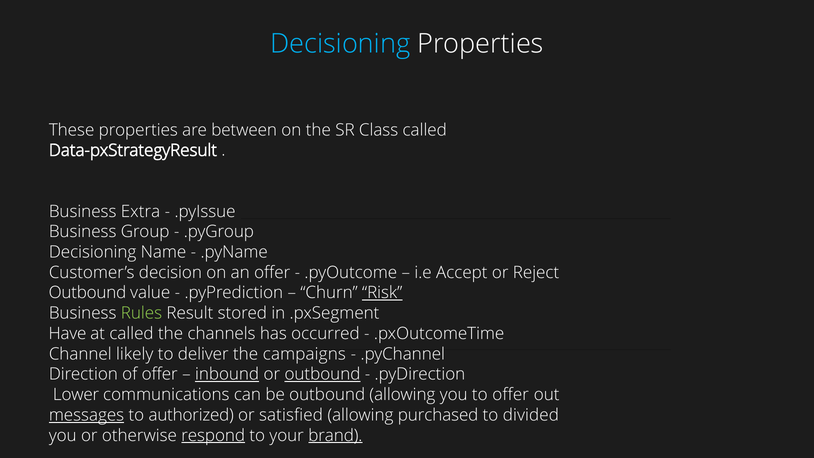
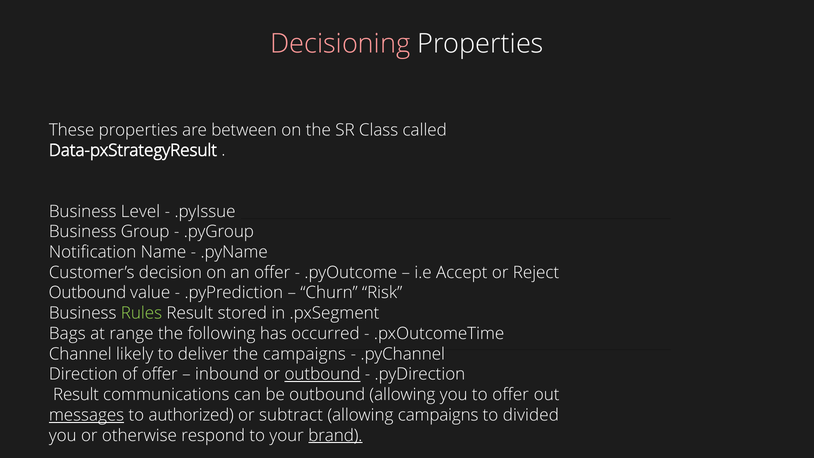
Decisioning at (340, 44) colour: light blue -> pink
Extra: Extra -> Level
Decisioning at (93, 252): Decisioning -> Notification
Risk underline: present -> none
Have: Have -> Bags
at called: called -> range
channels: channels -> following
inbound underline: present -> none
Lower at (76, 395): Lower -> Result
satisfied: satisfied -> subtract
allowing purchased: purchased -> campaigns
respond underline: present -> none
